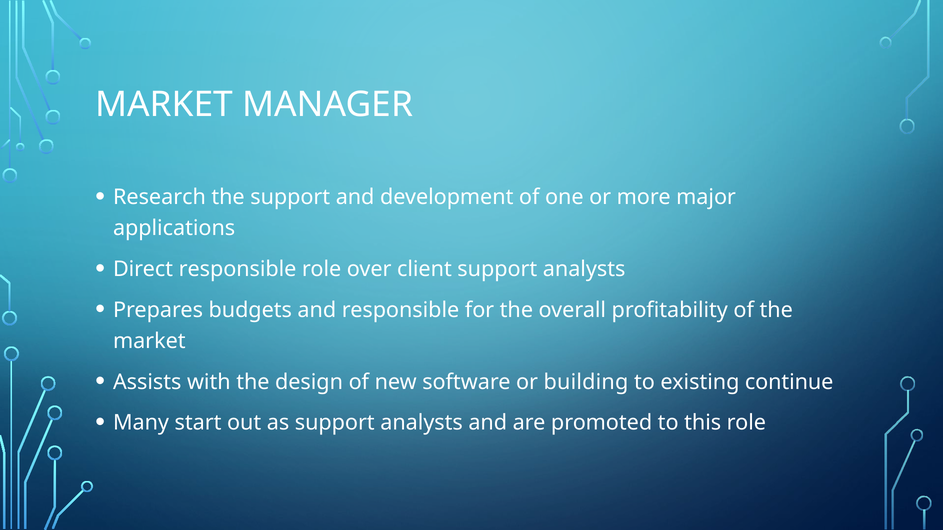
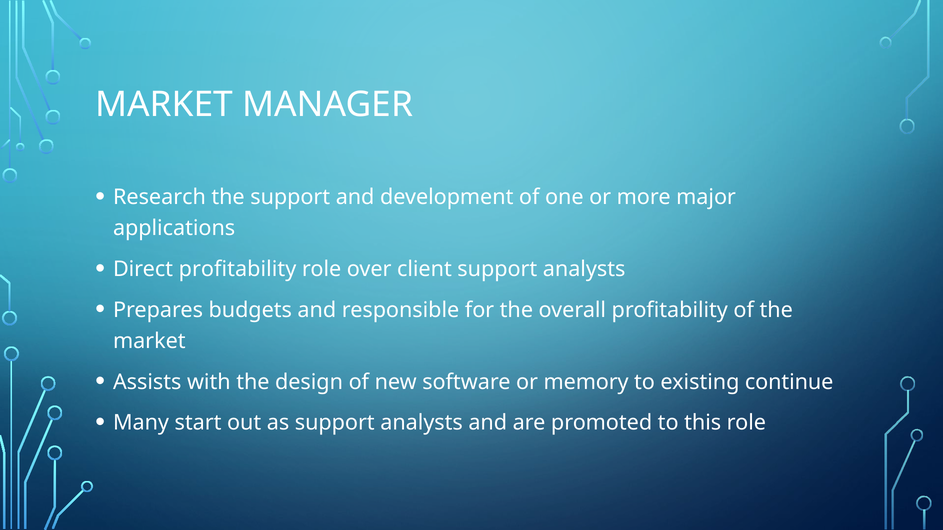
Direct responsible: responsible -> profitability
building: building -> memory
